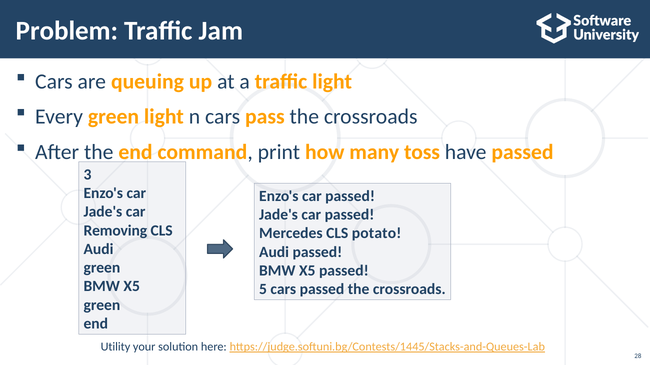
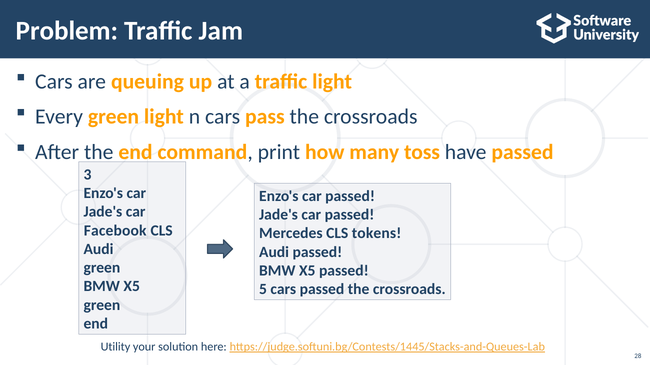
Removing: Removing -> Facebook
potato: potato -> tokens
